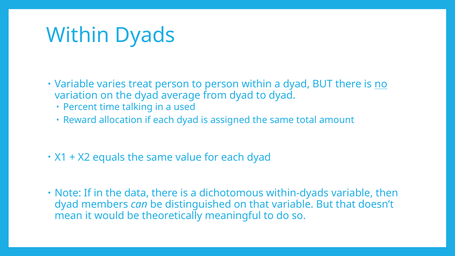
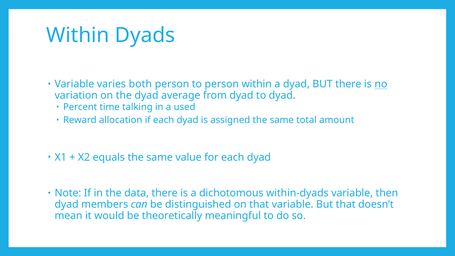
treat: treat -> both
